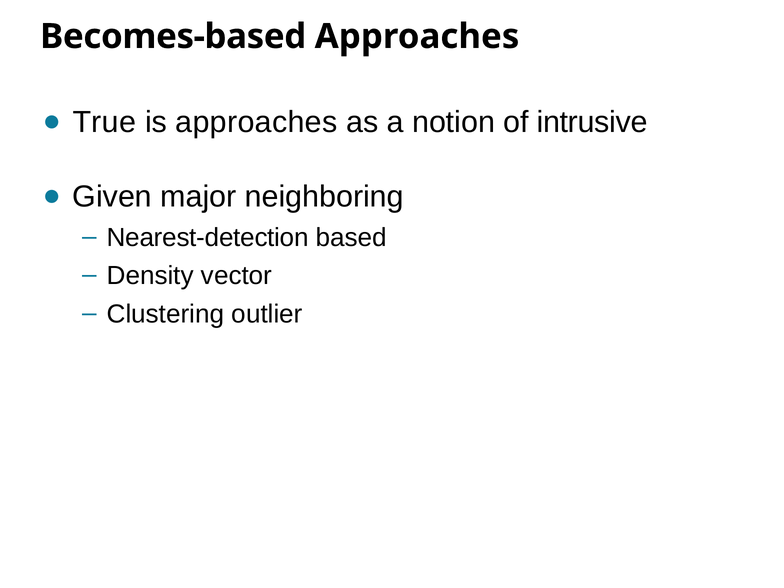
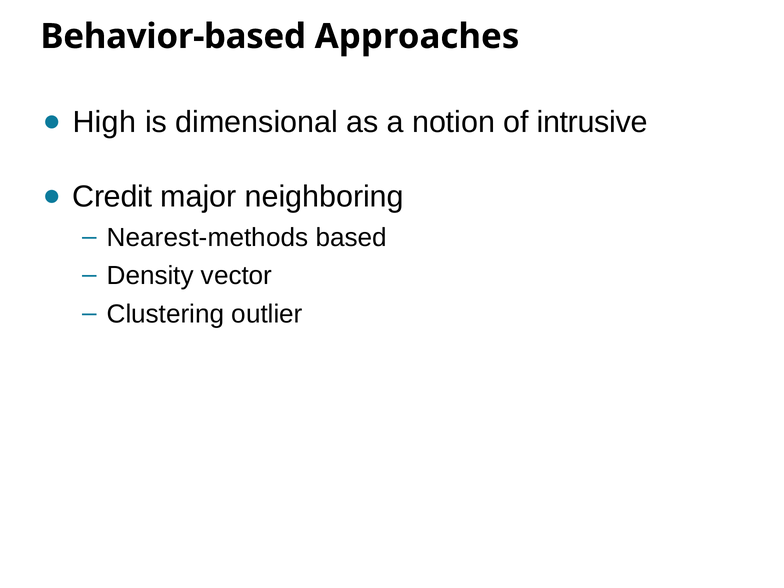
Becomes-based: Becomes-based -> Behavior-based
True: True -> High
is approaches: approaches -> dimensional
Given: Given -> Credit
Nearest-detection: Nearest-detection -> Nearest-methods
